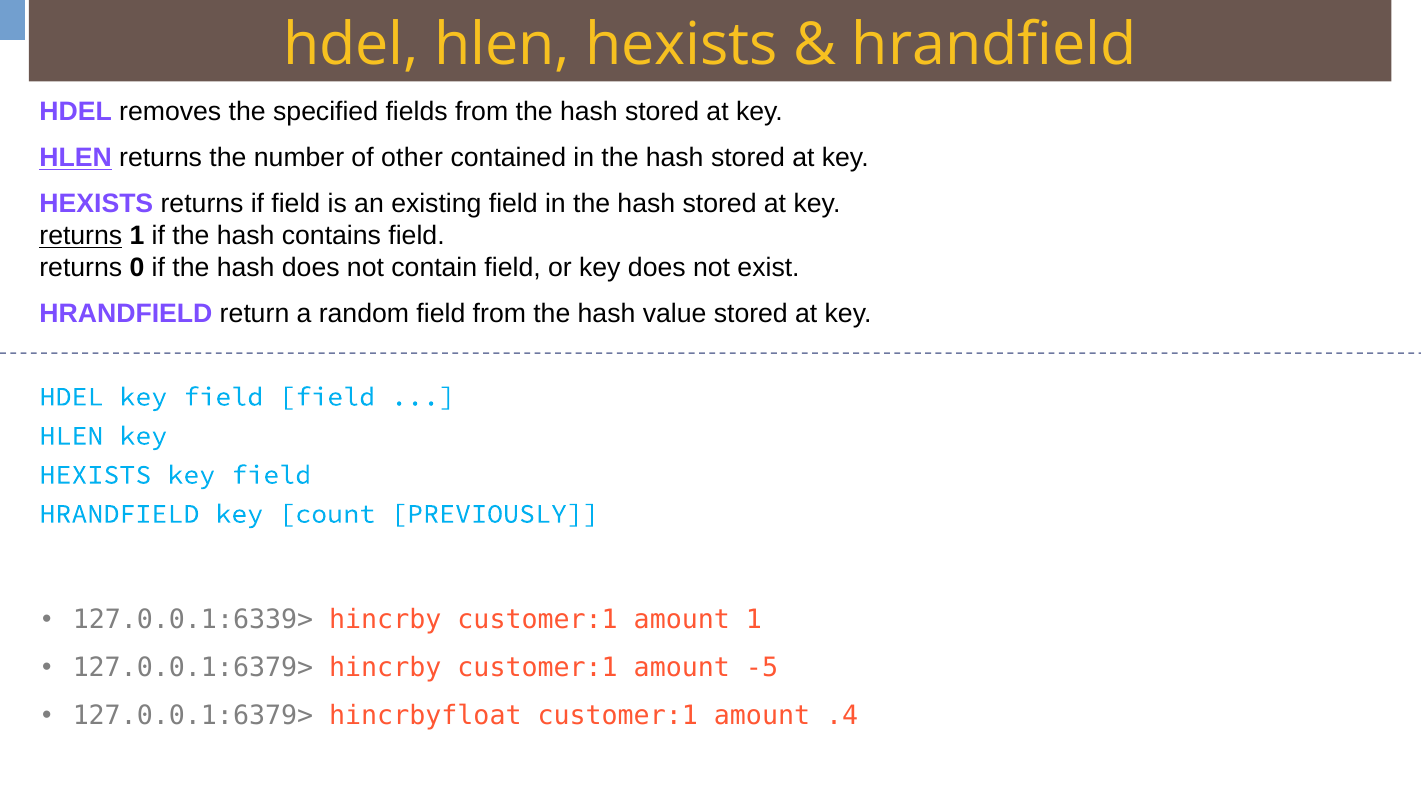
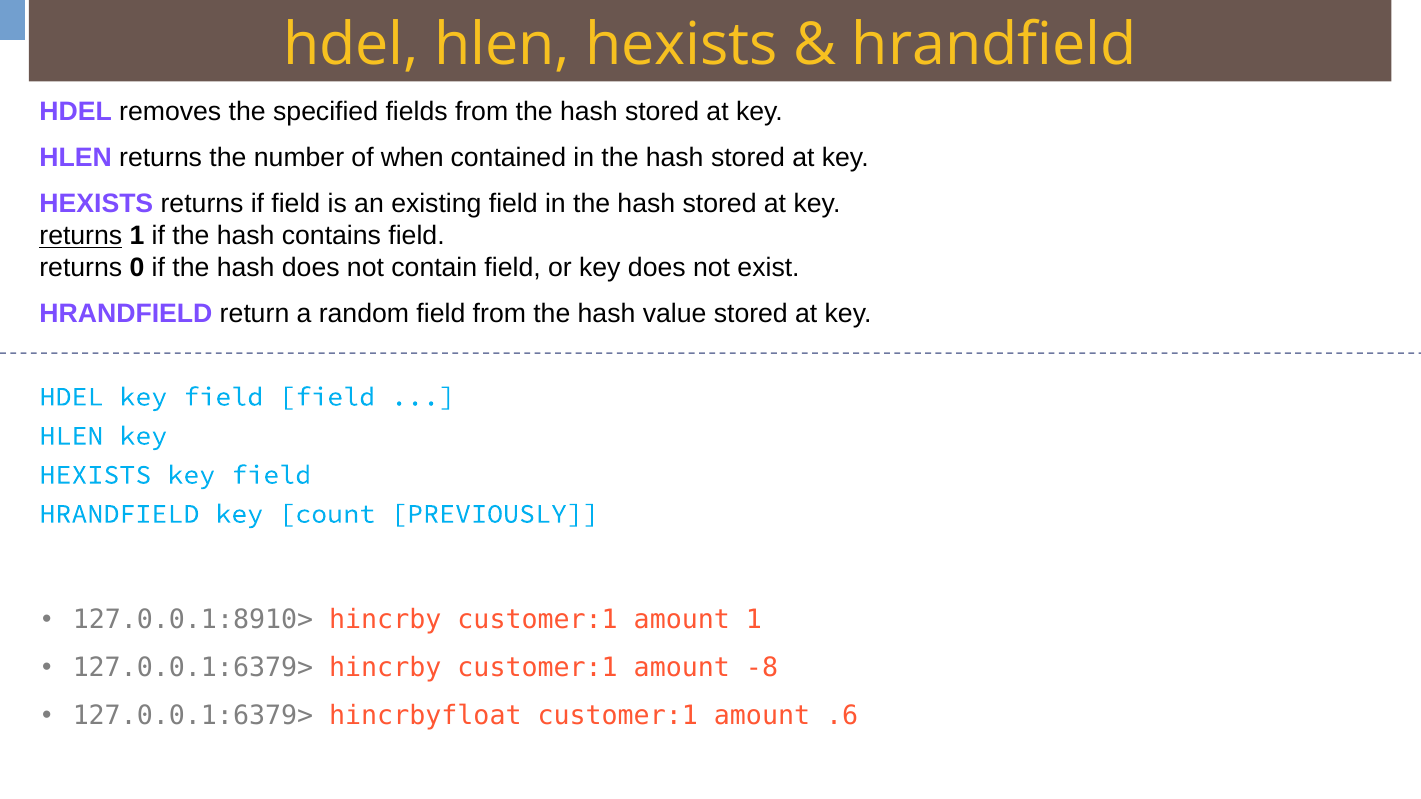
HLEN at (76, 158) underline: present -> none
other: other -> when
127.0.0.1:6339>: 127.0.0.1:6339> -> 127.0.0.1:8910>
-5: -5 -> -8
.4: .4 -> .6
